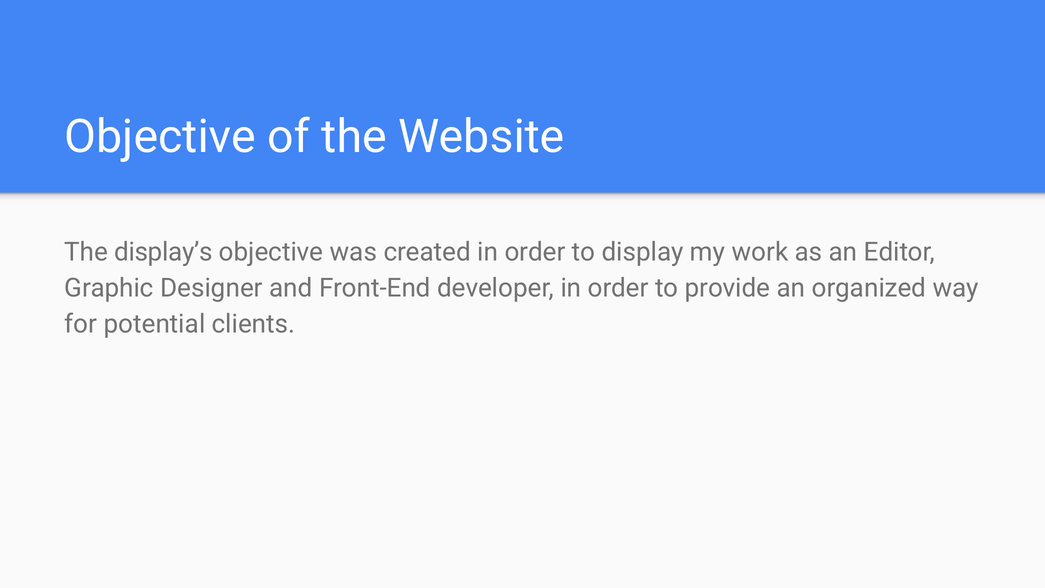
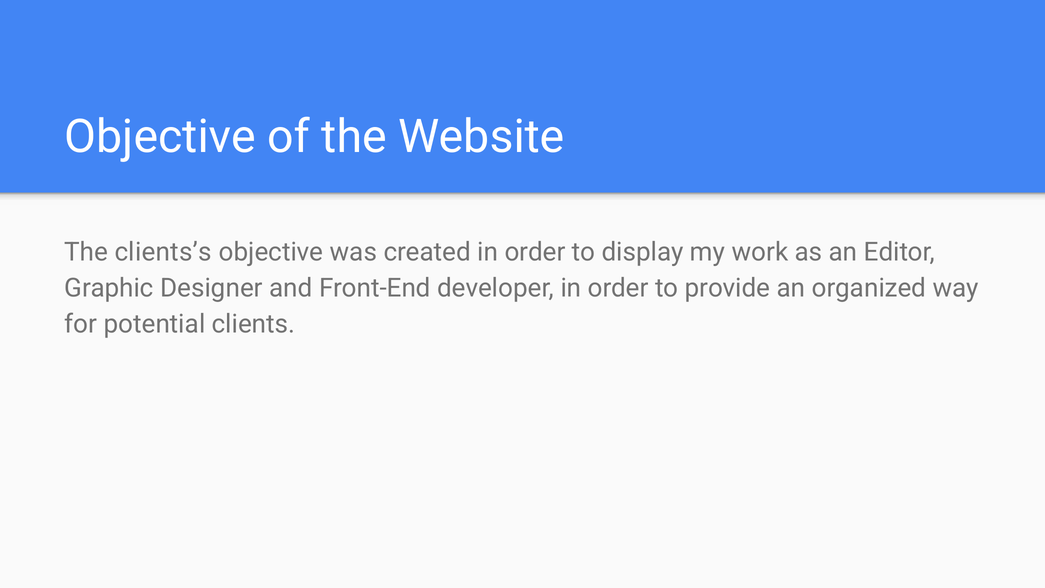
display’s: display’s -> clients’s
